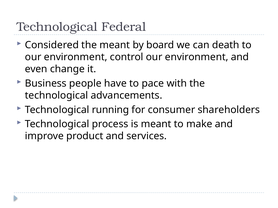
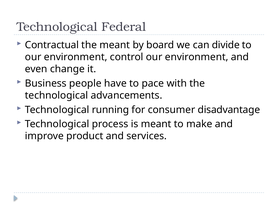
Considered: Considered -> Contractual
death: death -> divide
shareholders: shareholders -> disadvantage
